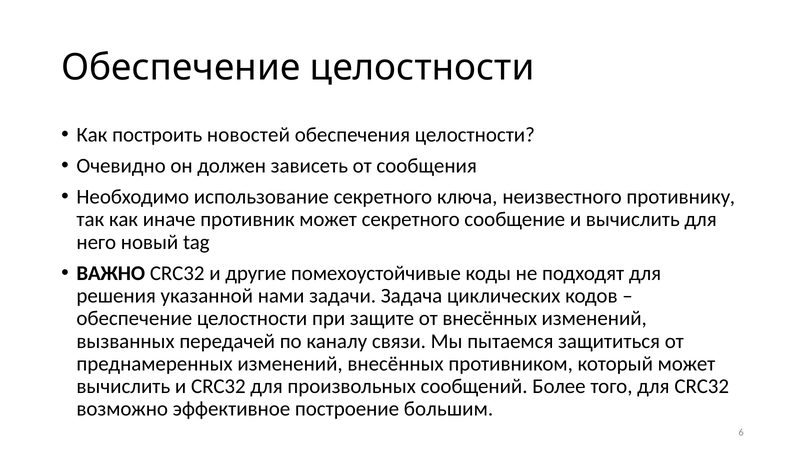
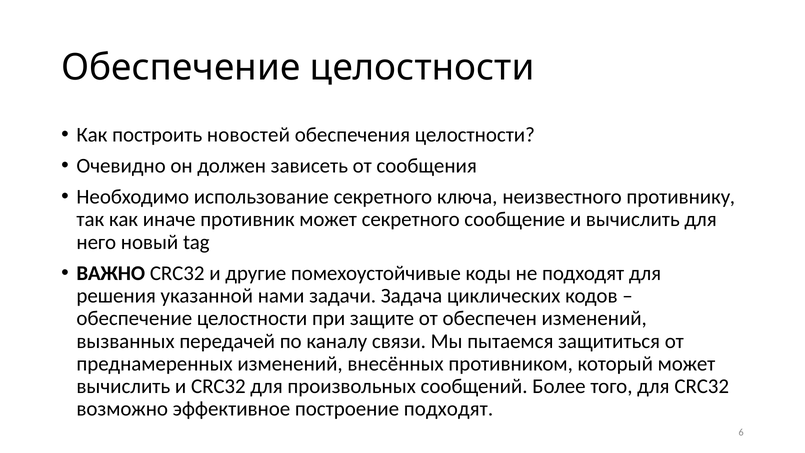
от внесённых: внесённых -> обеспечен
построение большим: большим -> подходят
